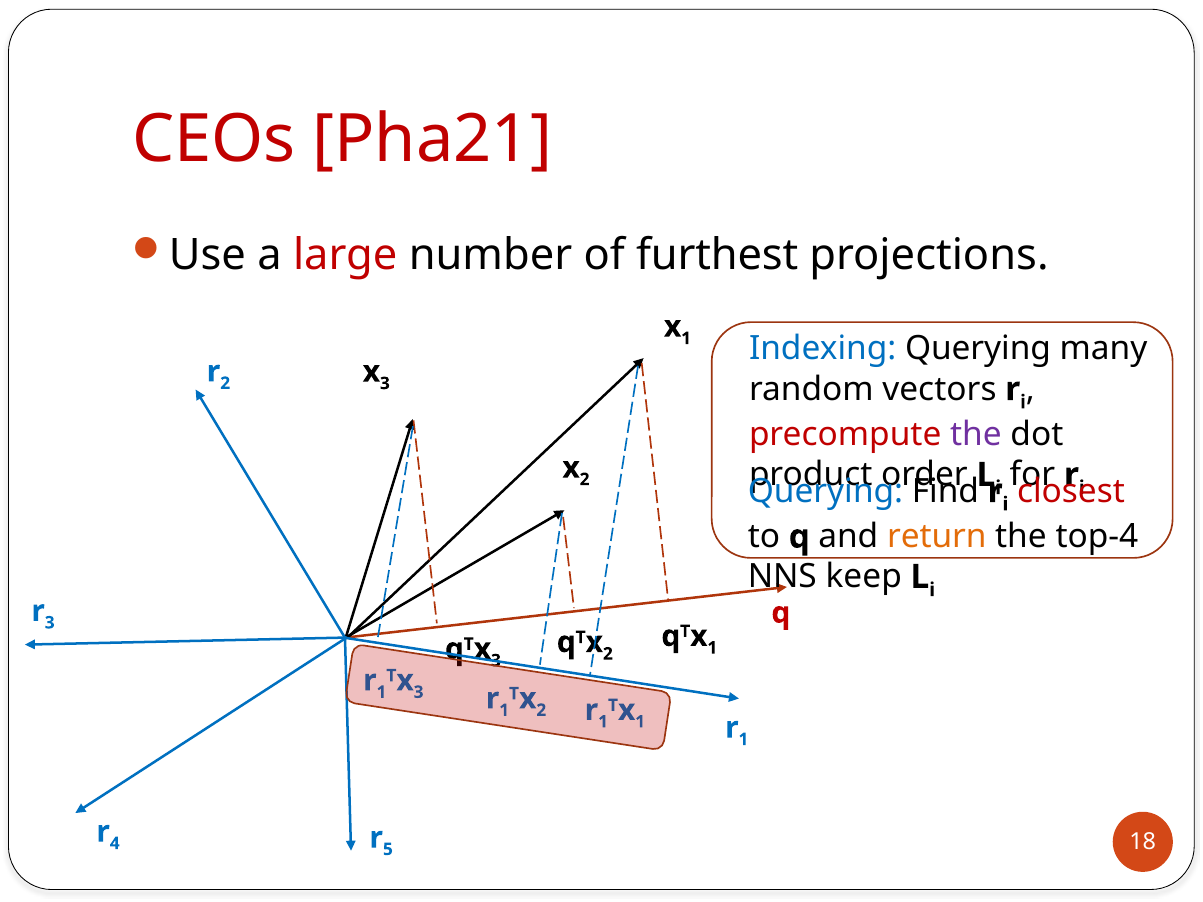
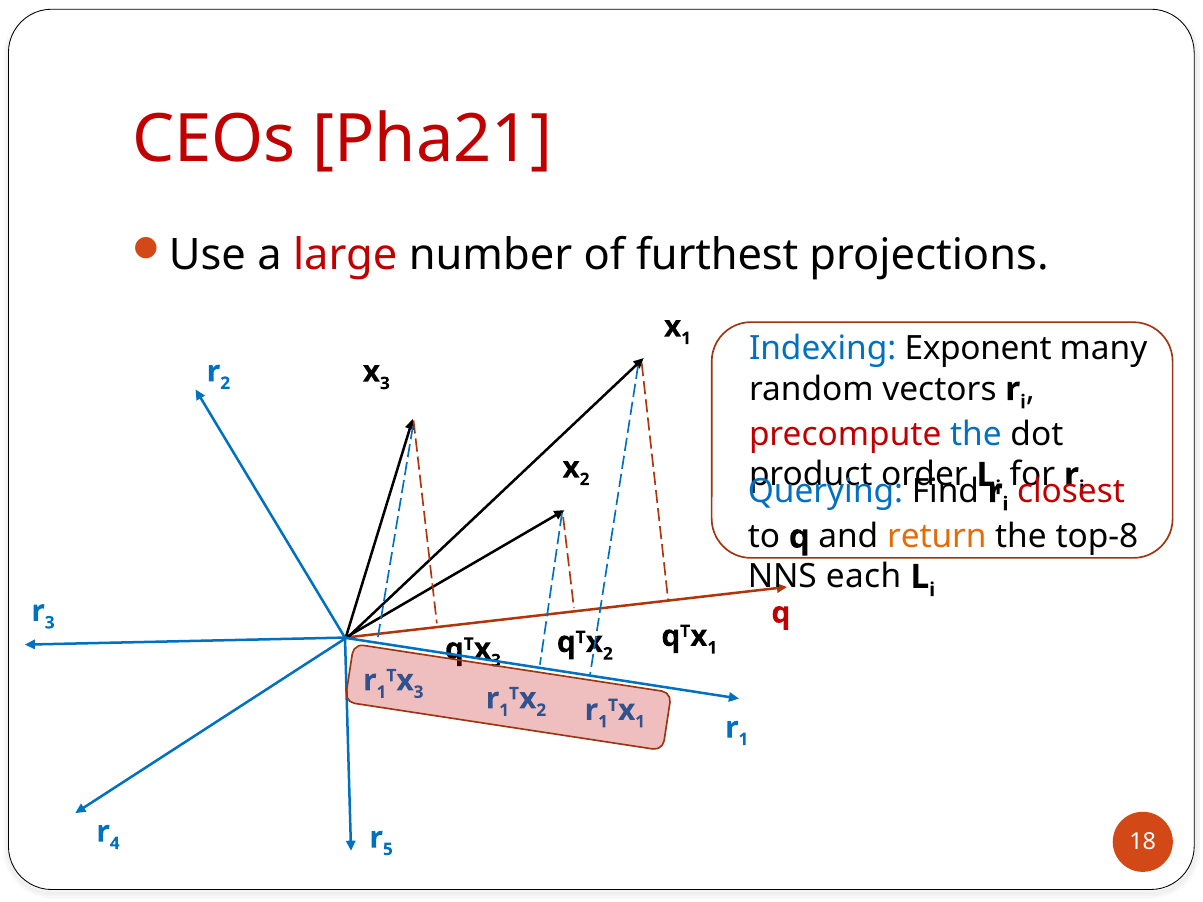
Indexing Querying: Querying -> Exponent
the at (976, 435) colour: purple -> blue
top-4: top-4 -> top-8
keep: keep -> each
